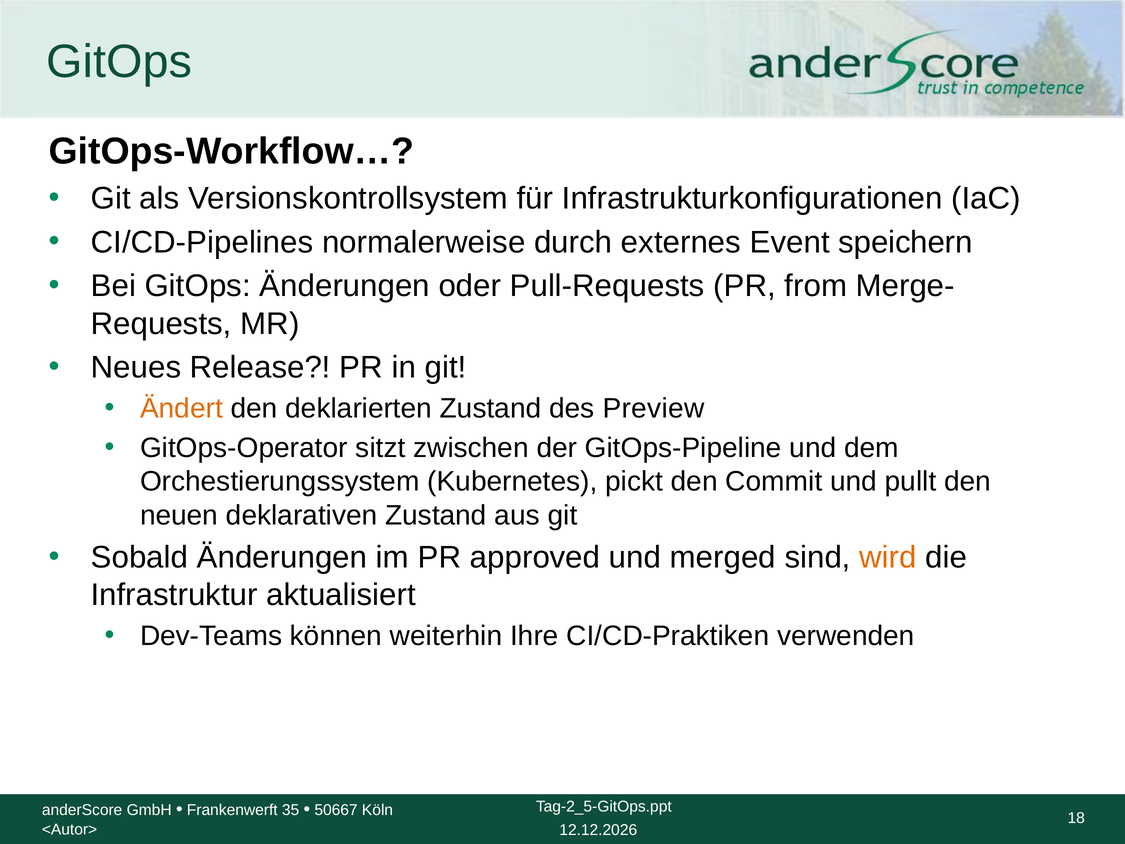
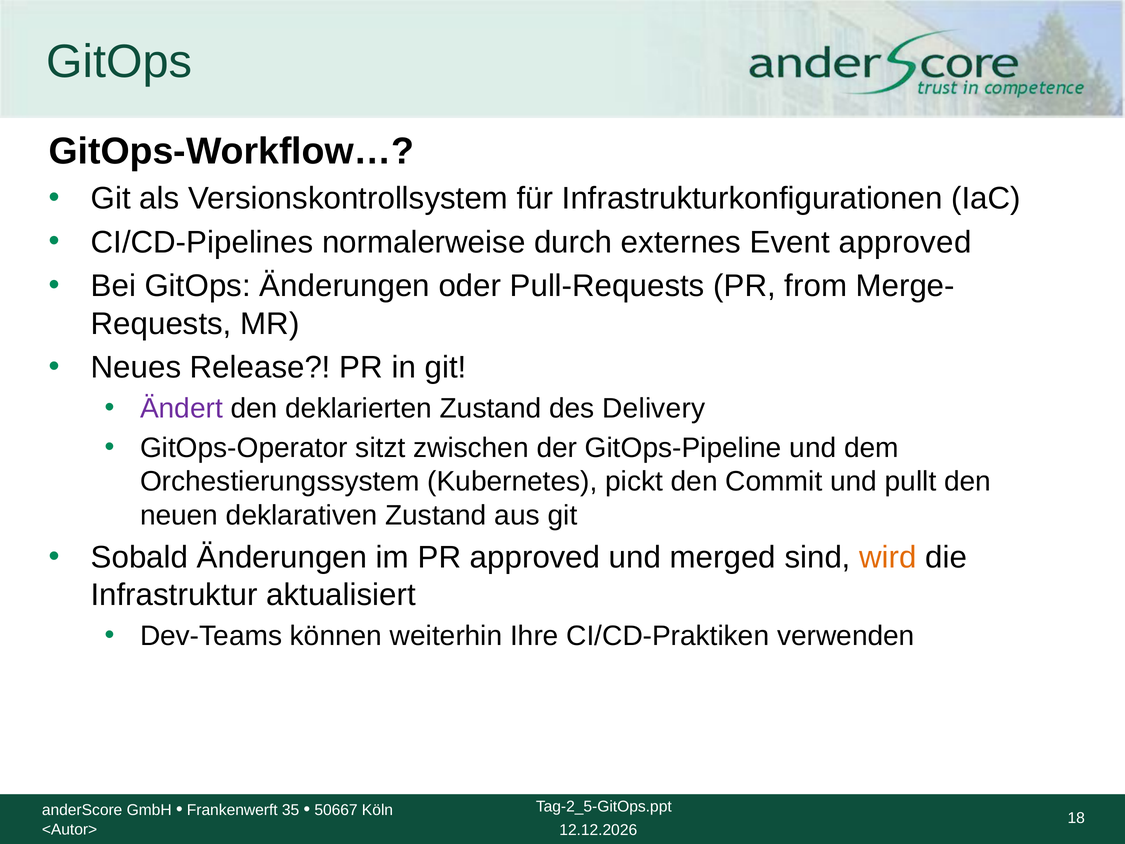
Event speichern: speichern -> approved
Ändert colour: orange -> purple
Preview: Preview -> Delivery
